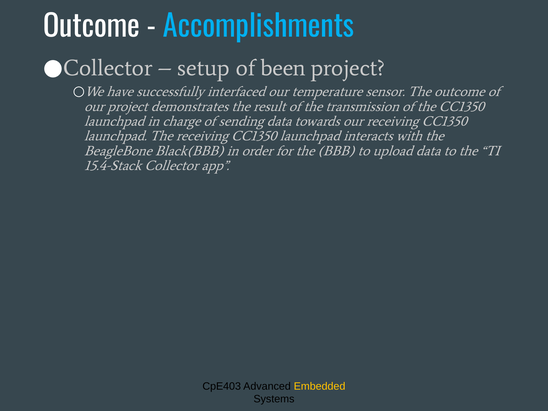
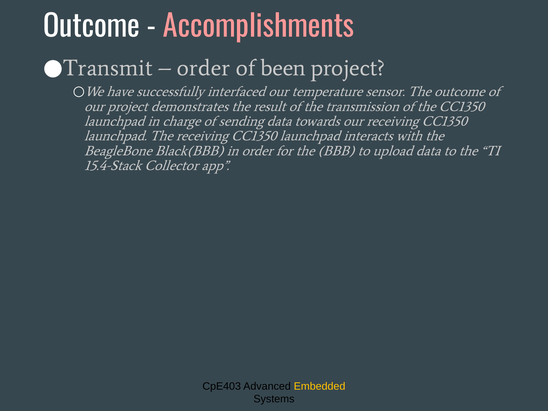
Accomplishments colour: light blue -> pink
Collector at (108, 68): Collector -> Transmit
setup at (203, 68): setup -> order
